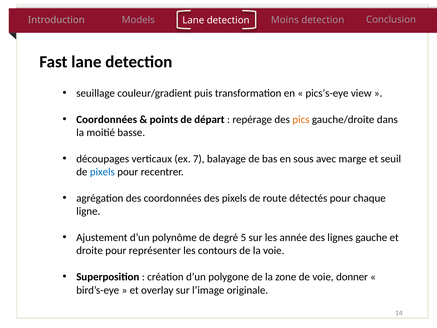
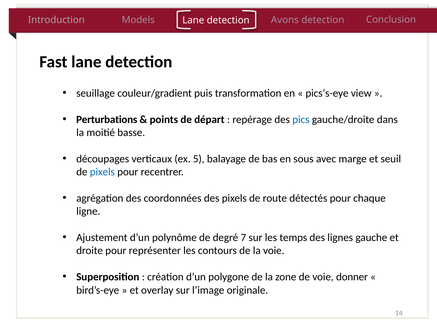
Moins: Moins -> Avons
Coordonnées at (107, 119): Coordonnées -> Perturbations
pics colour: orange -> blue
7: 7 -> 5
5: 5 -> 7
année: année -> temps
